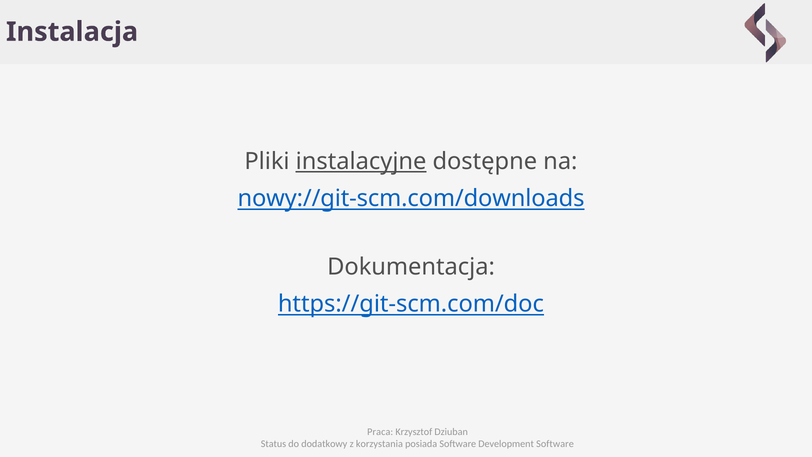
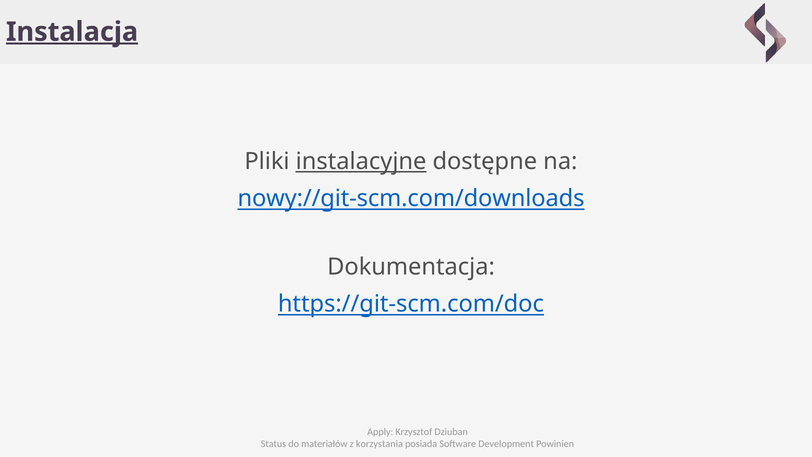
Instalacja underline: none -> present
Praca: Praca -> Apply
dodatkowy: dodatkowy -> materiałów
Development Software: Software -> Powinien
